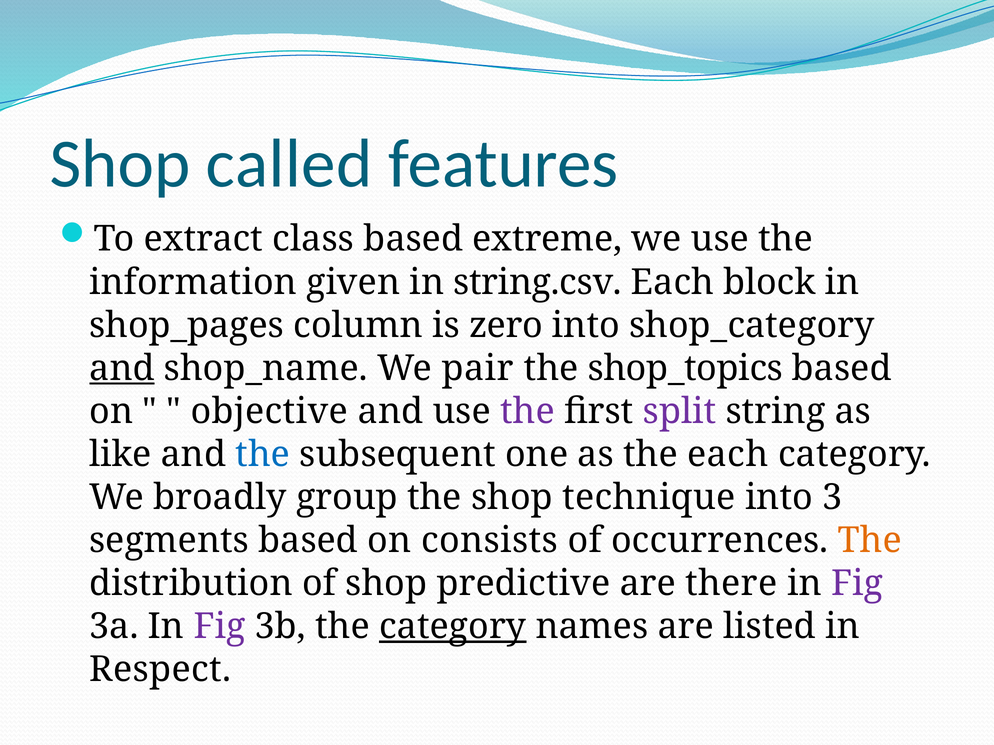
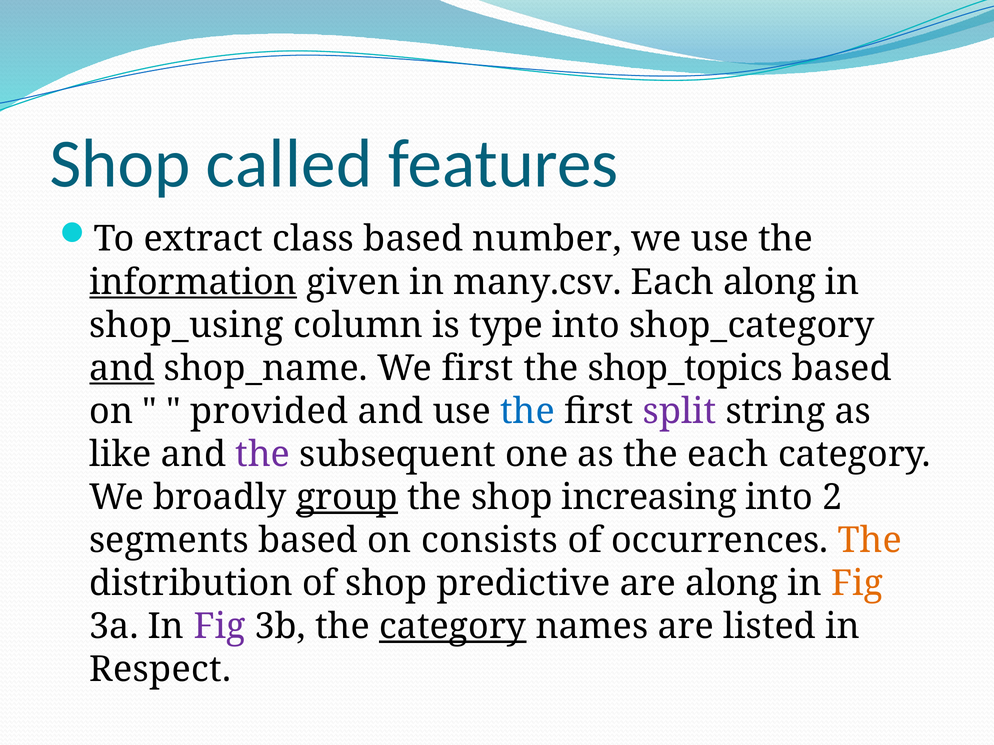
extreme: extreme -> number
information underline: none -> present
string.csv: string.csv -> many.csv
Each block: block -> along
shop_pages: shop_pages -> shop_using
zero: zero -> type
We pair: pair -> first
objective: objective -> provided
the at (527, 412) colour: purple -> blue
the at (263, 455) colour: blue -> purple
group underline: none -> present
technique: technique -> increasing
3: 3 -> 2
are there: there -> along
Fig at (857, 584) colour: purple -> orange
